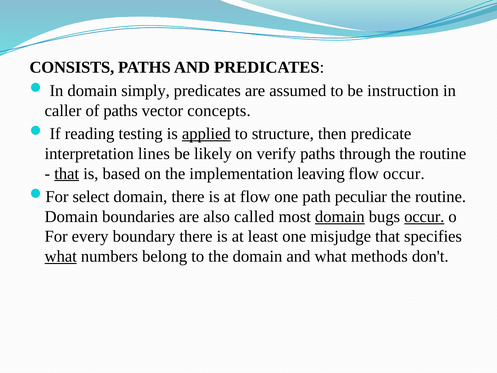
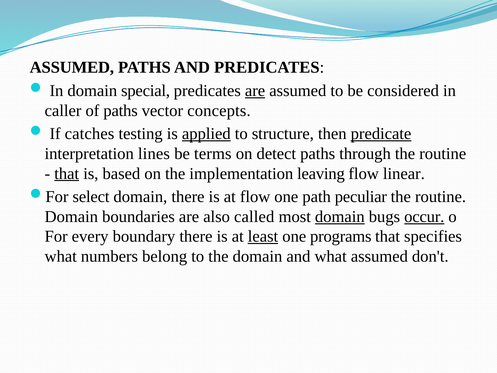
CONSISTS at (72, 67): CONSISTS -> ASSUMED
simply: simply -> special
are at (255, 91) underline: none -> present
instruction: instruction -> considered
reading: reading -> catches
predicate underline: none -> present
likely: likely -> terms
verify: verify -> detect
flow occur: occur -> linear
least underline: none -> present
misjudge: misjudge -> programs
what at (61, 256) underline: present -> none
what methods: methods -> assumed
